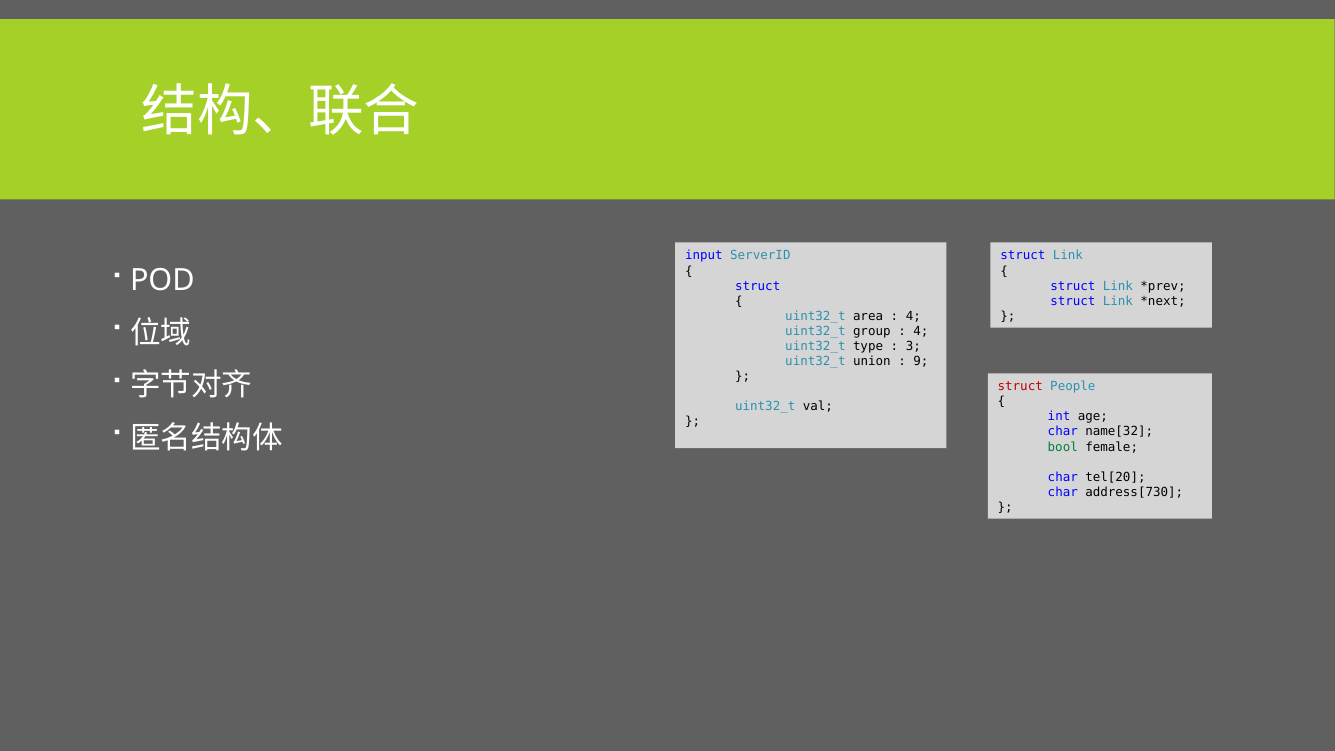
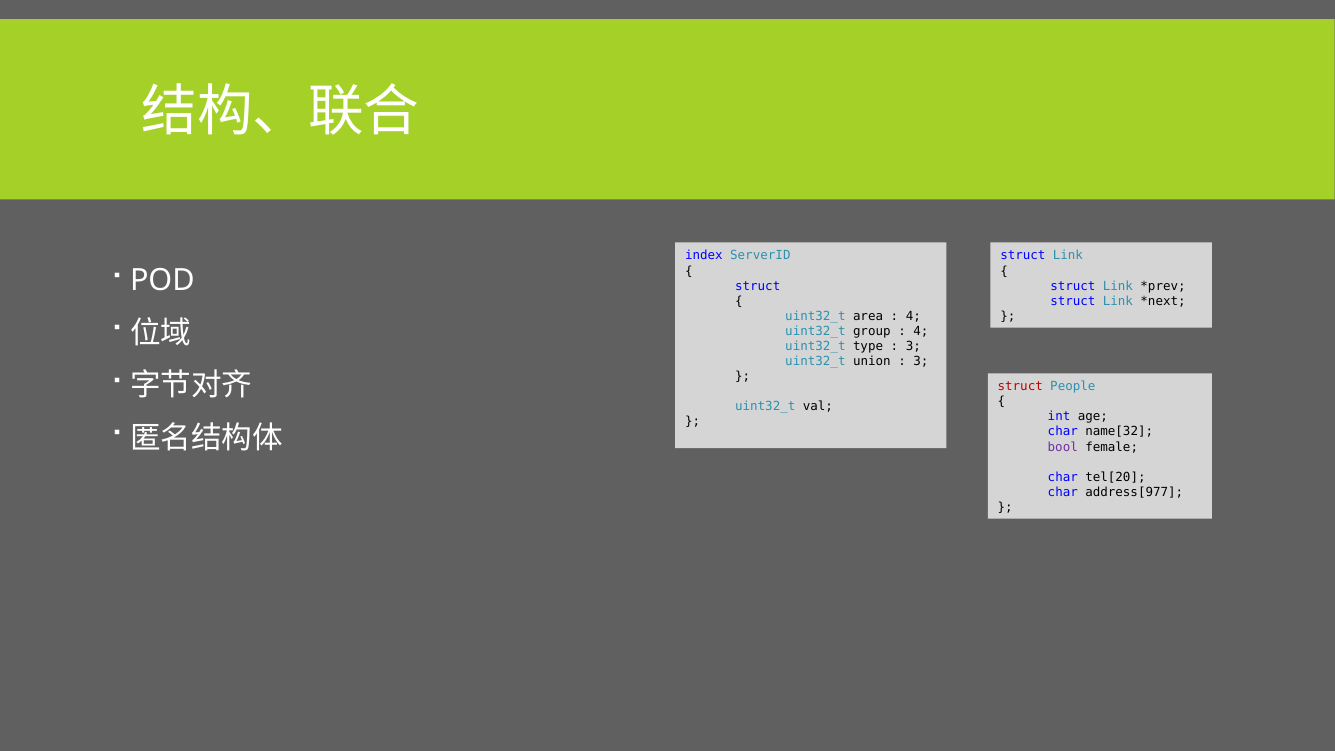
input: input -> index
9 at (921, 361): 9 -> 3
bool colour: green -> purple
address[730: address[730 -> address[977
